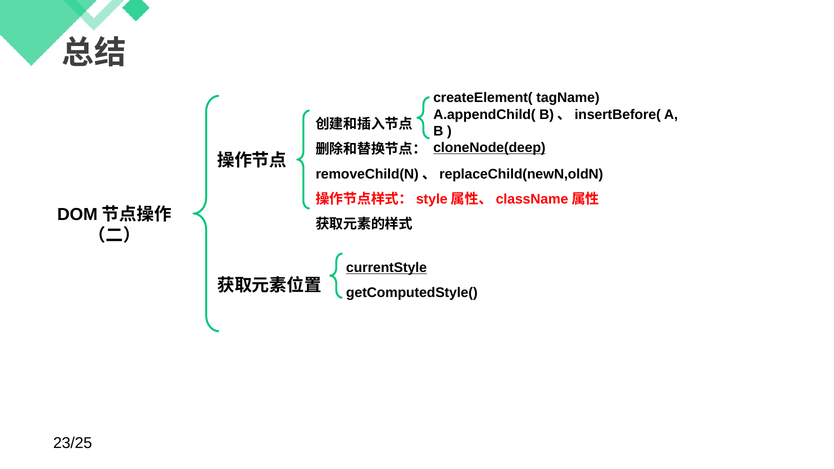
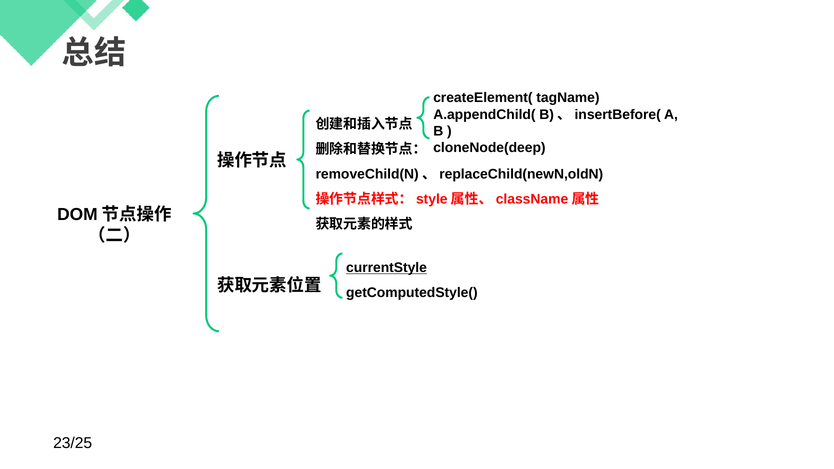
cloneNode(deep underline: present -> none
